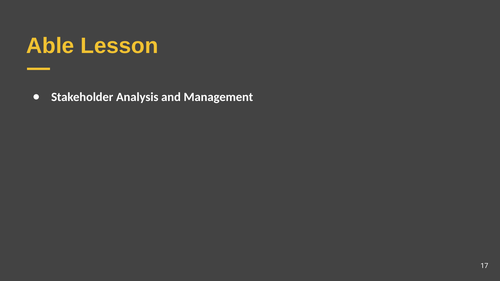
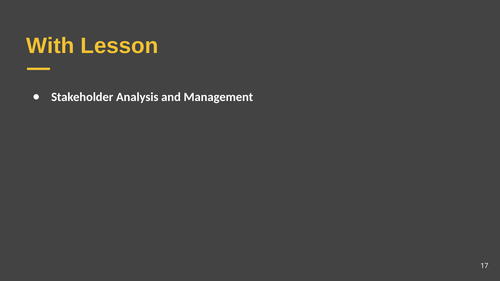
Able: Able -> With
